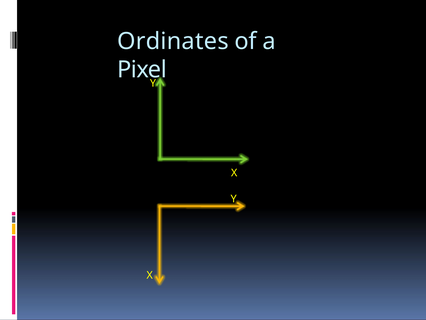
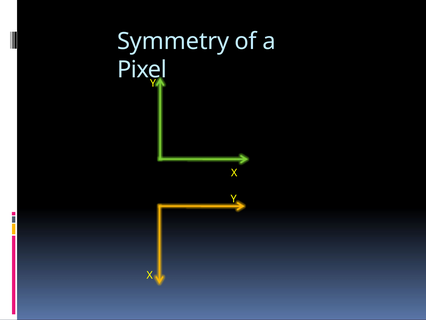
Ordinates: Ordinates -> Symmetry
